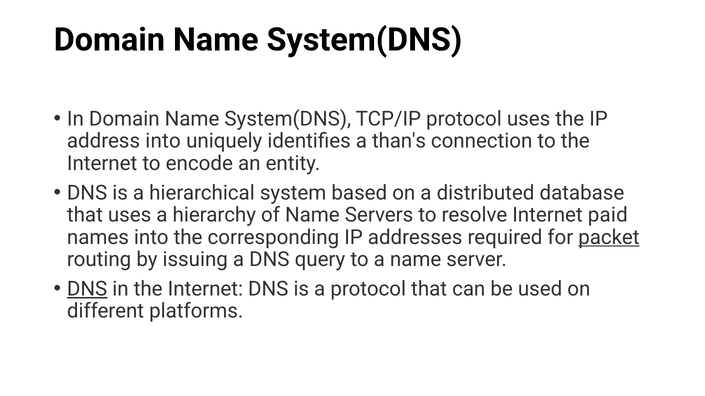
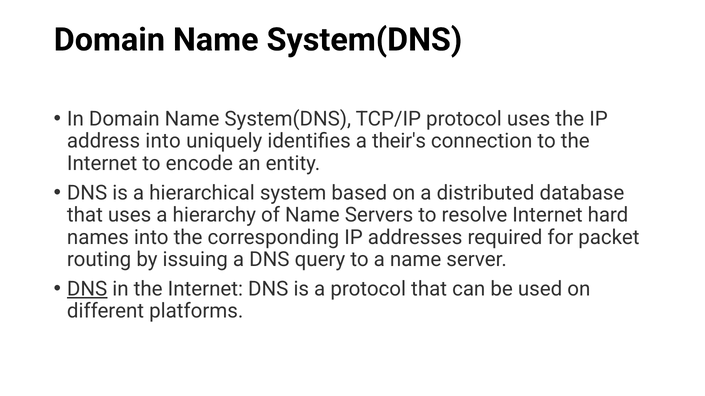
than's: than's -> their's
paid: paid -> hard
packet underline: present -> none
